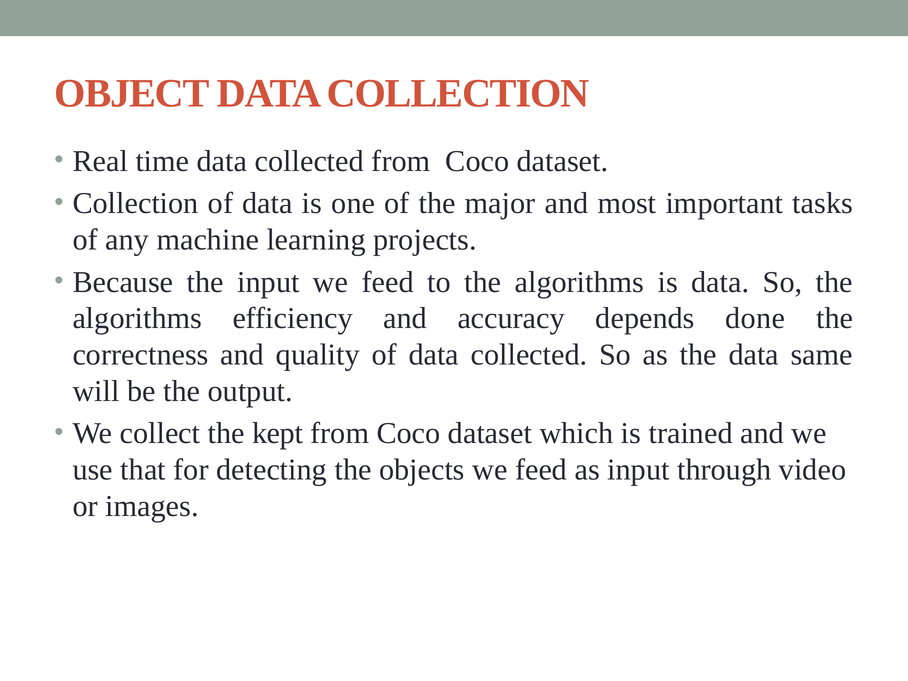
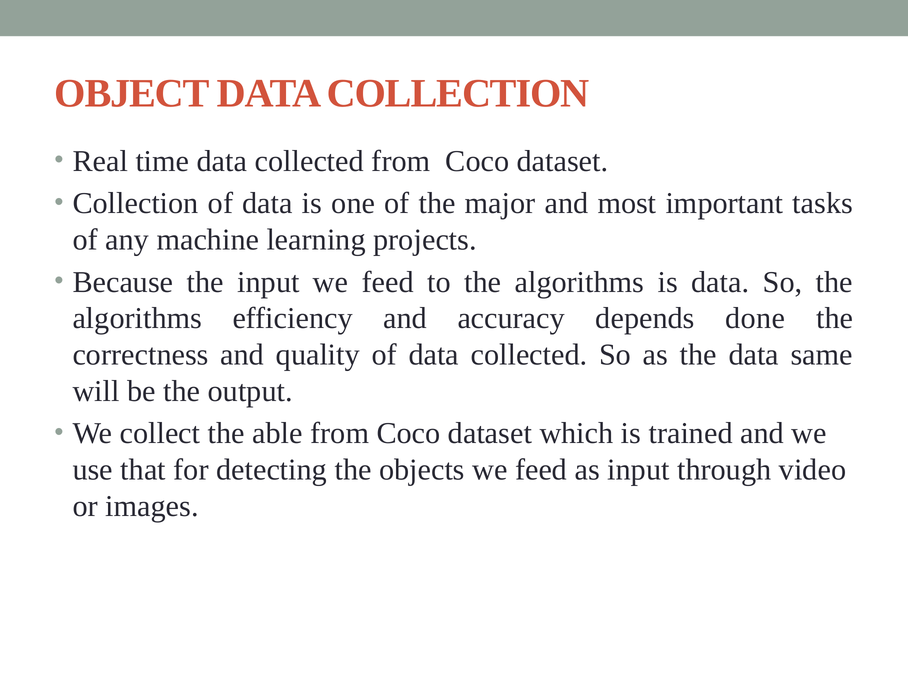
kept: kept -> able
